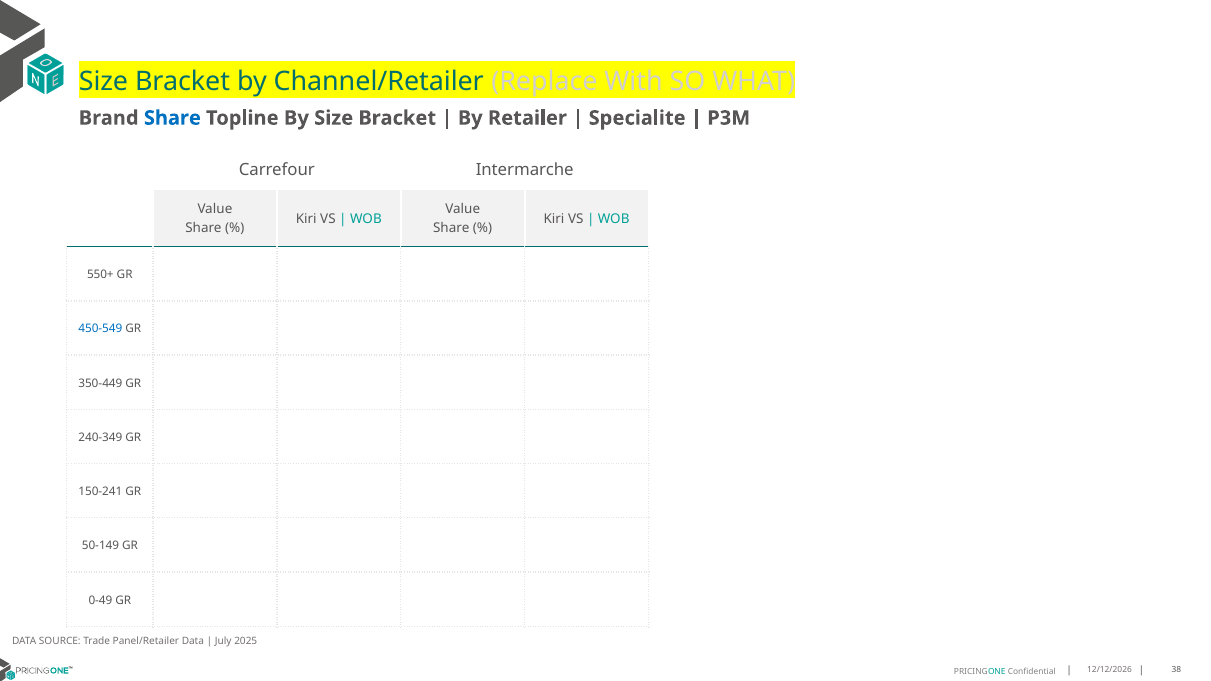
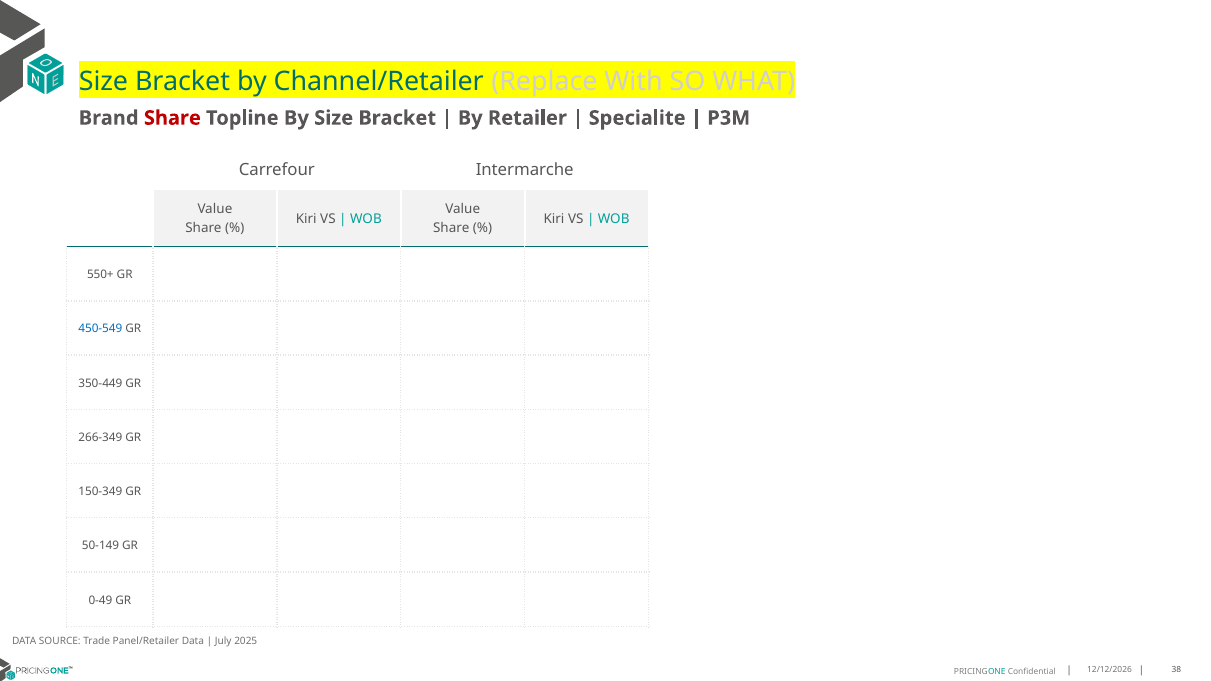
Share at (172, 118) colour: blue -> red
240-349: 240-349 -> 266-349
150-241: 150-241 -> 150-349
